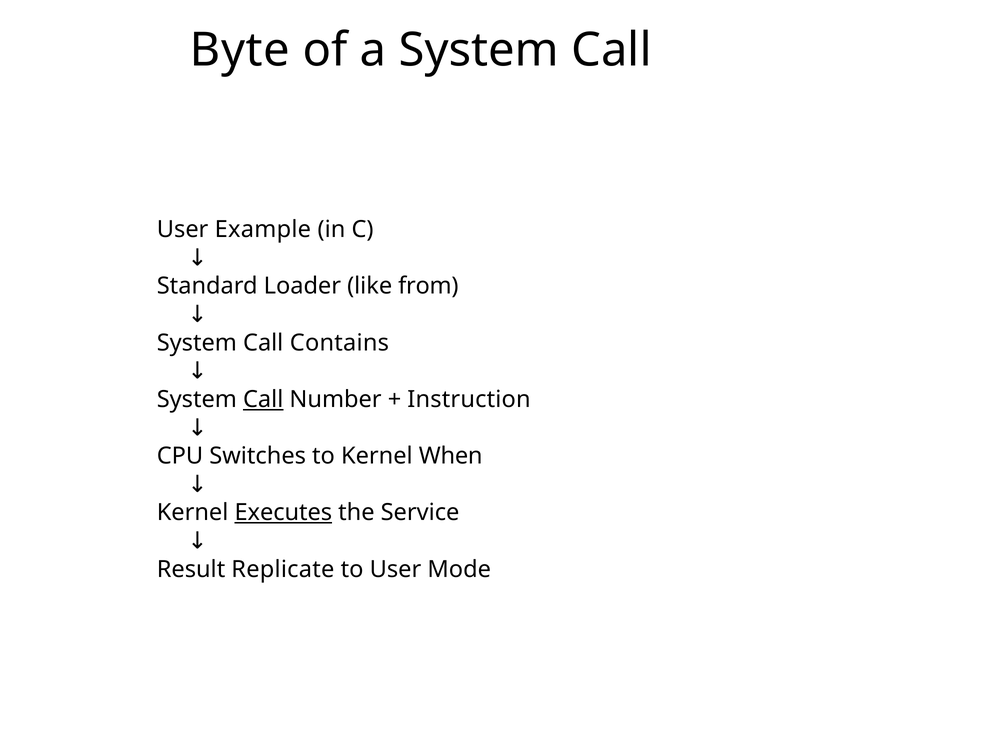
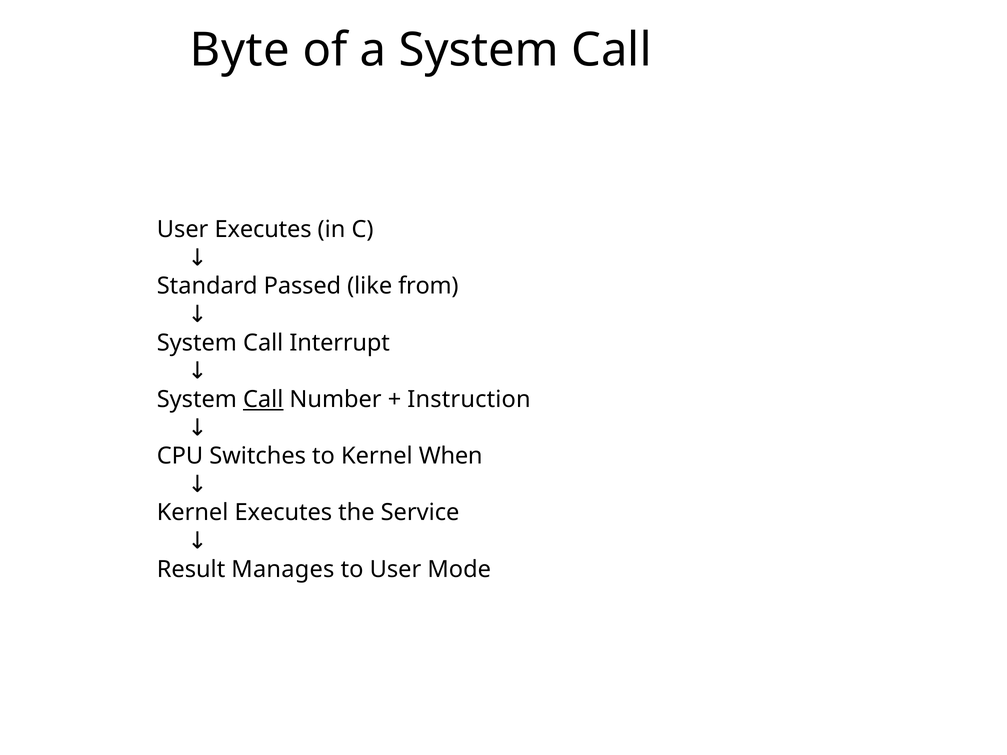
User Example: Example -> Executes
Loader: Loader -> Passed
Contains: Contains -> Interrupt
Executes at (283, 513) underline: present -> none
Replicate: Replicate -> Manages
